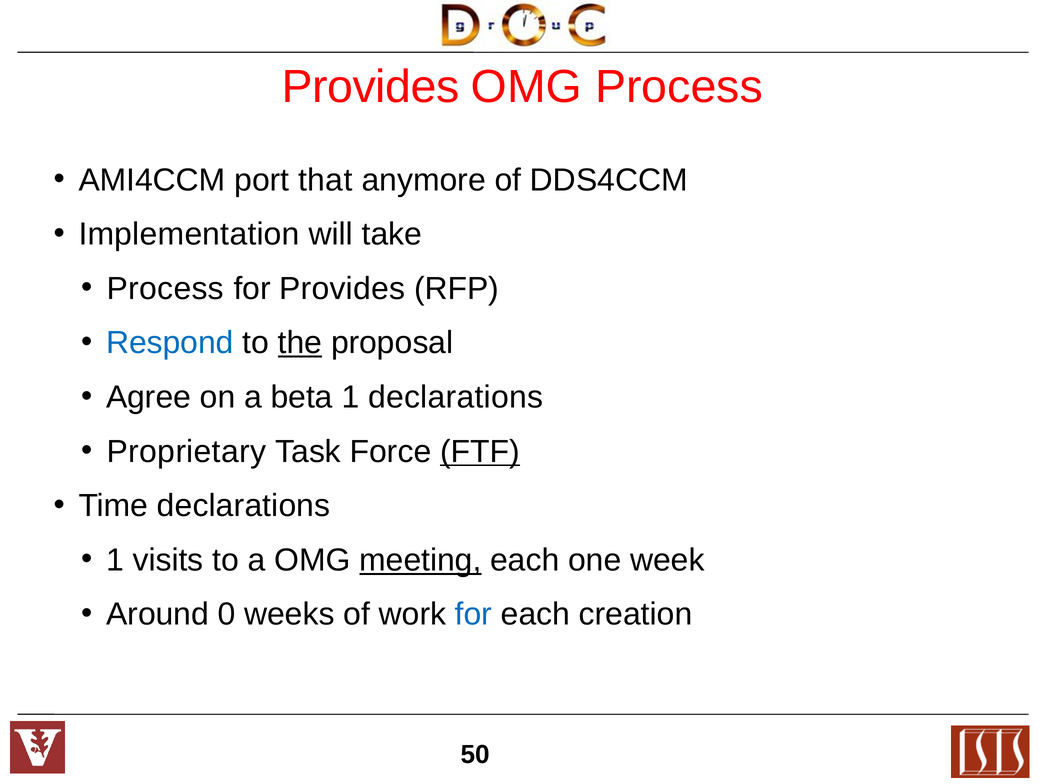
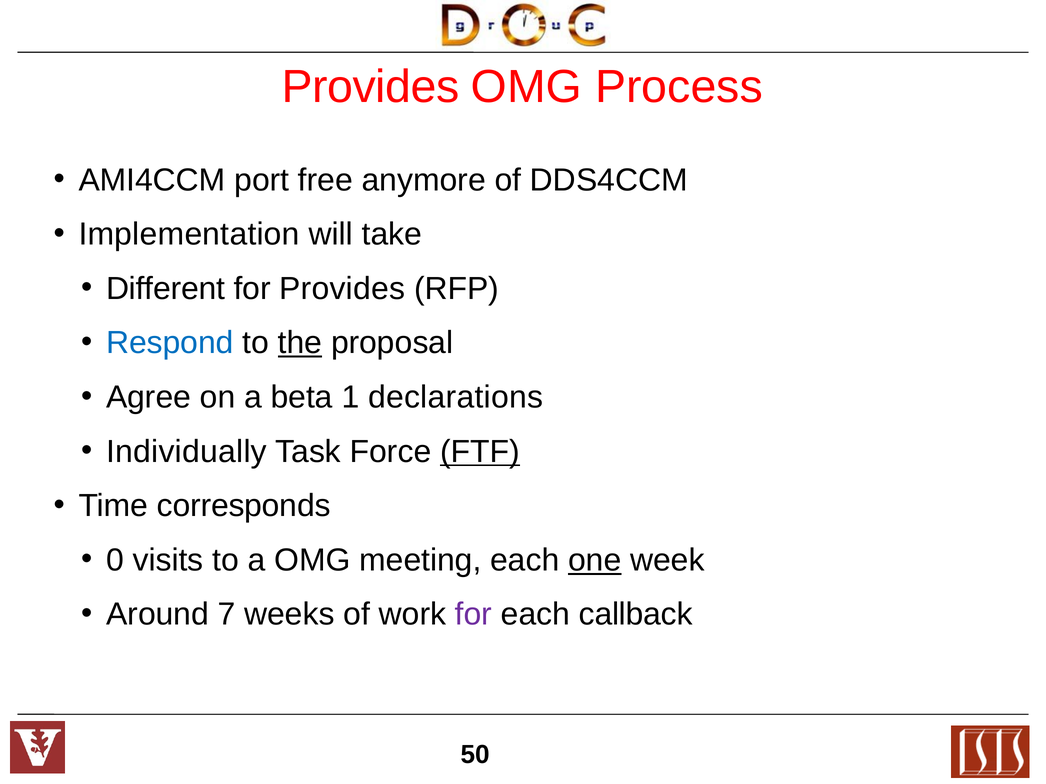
that: that -> free
Process at (165, 289): Process -> Different
Proprietary: Proprietary -> Individually
Time declarations: declarations -> corresponds
1 at (115, 560): 1 -> 0
meeting underline: present -> none
one underline: none -> present
0: 0 -> 7
for at (473, 615) colour: blue -> purple
creation: creation -> callback
